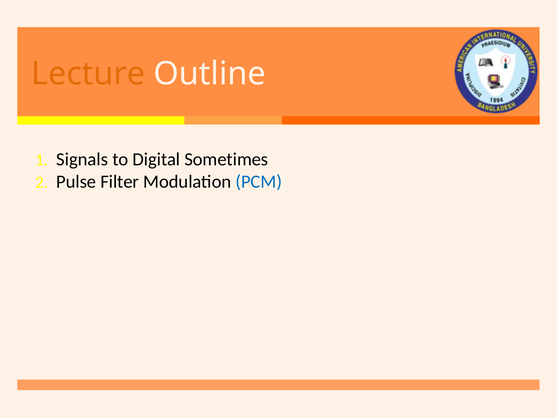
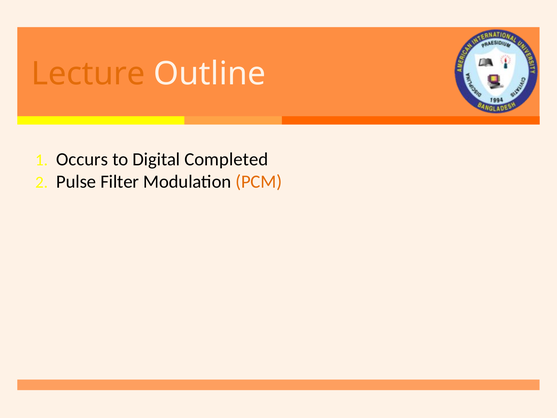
Signals: Signals -> Occurs
Sometimes: Sometimes -> Completed
PCM colour: blue -> orange
